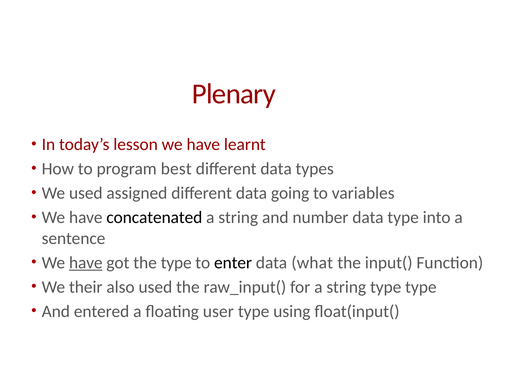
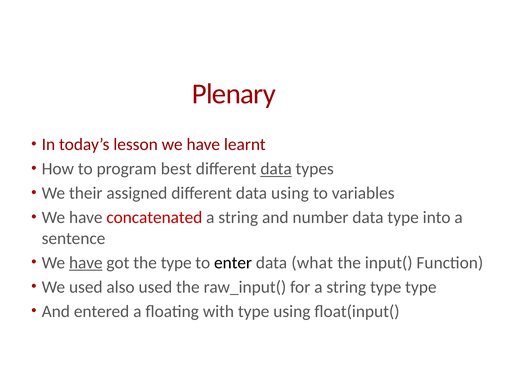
data at (276, 169) underline: none -> present
We used: used -> their
data going: going -> using
concatenated colour: black -> red
We their: their -> used
user: user -> with
